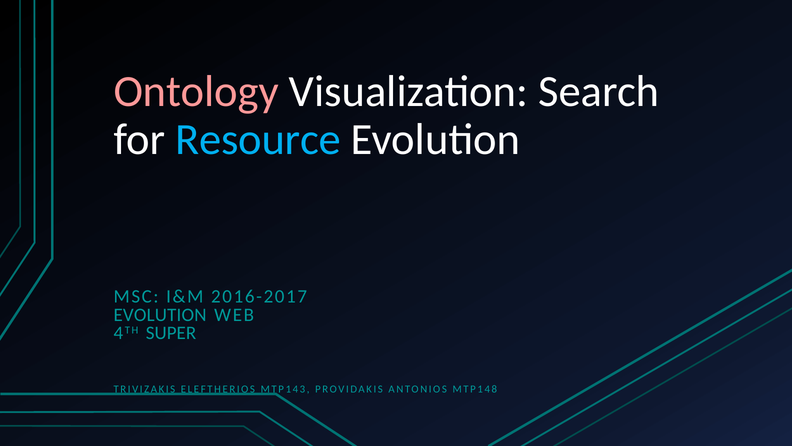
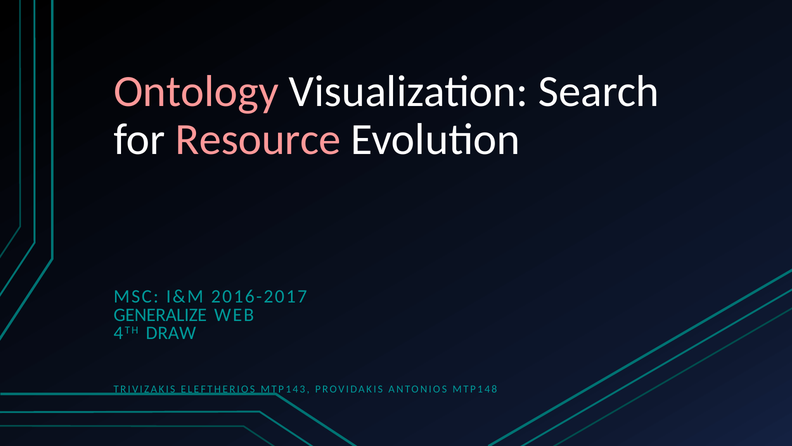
Resource colour: light blue -> pink
EVOLUTION at (160, 315): EVOLUTION -> GENERALIZE
SUPER: SUPER -> DRAW
